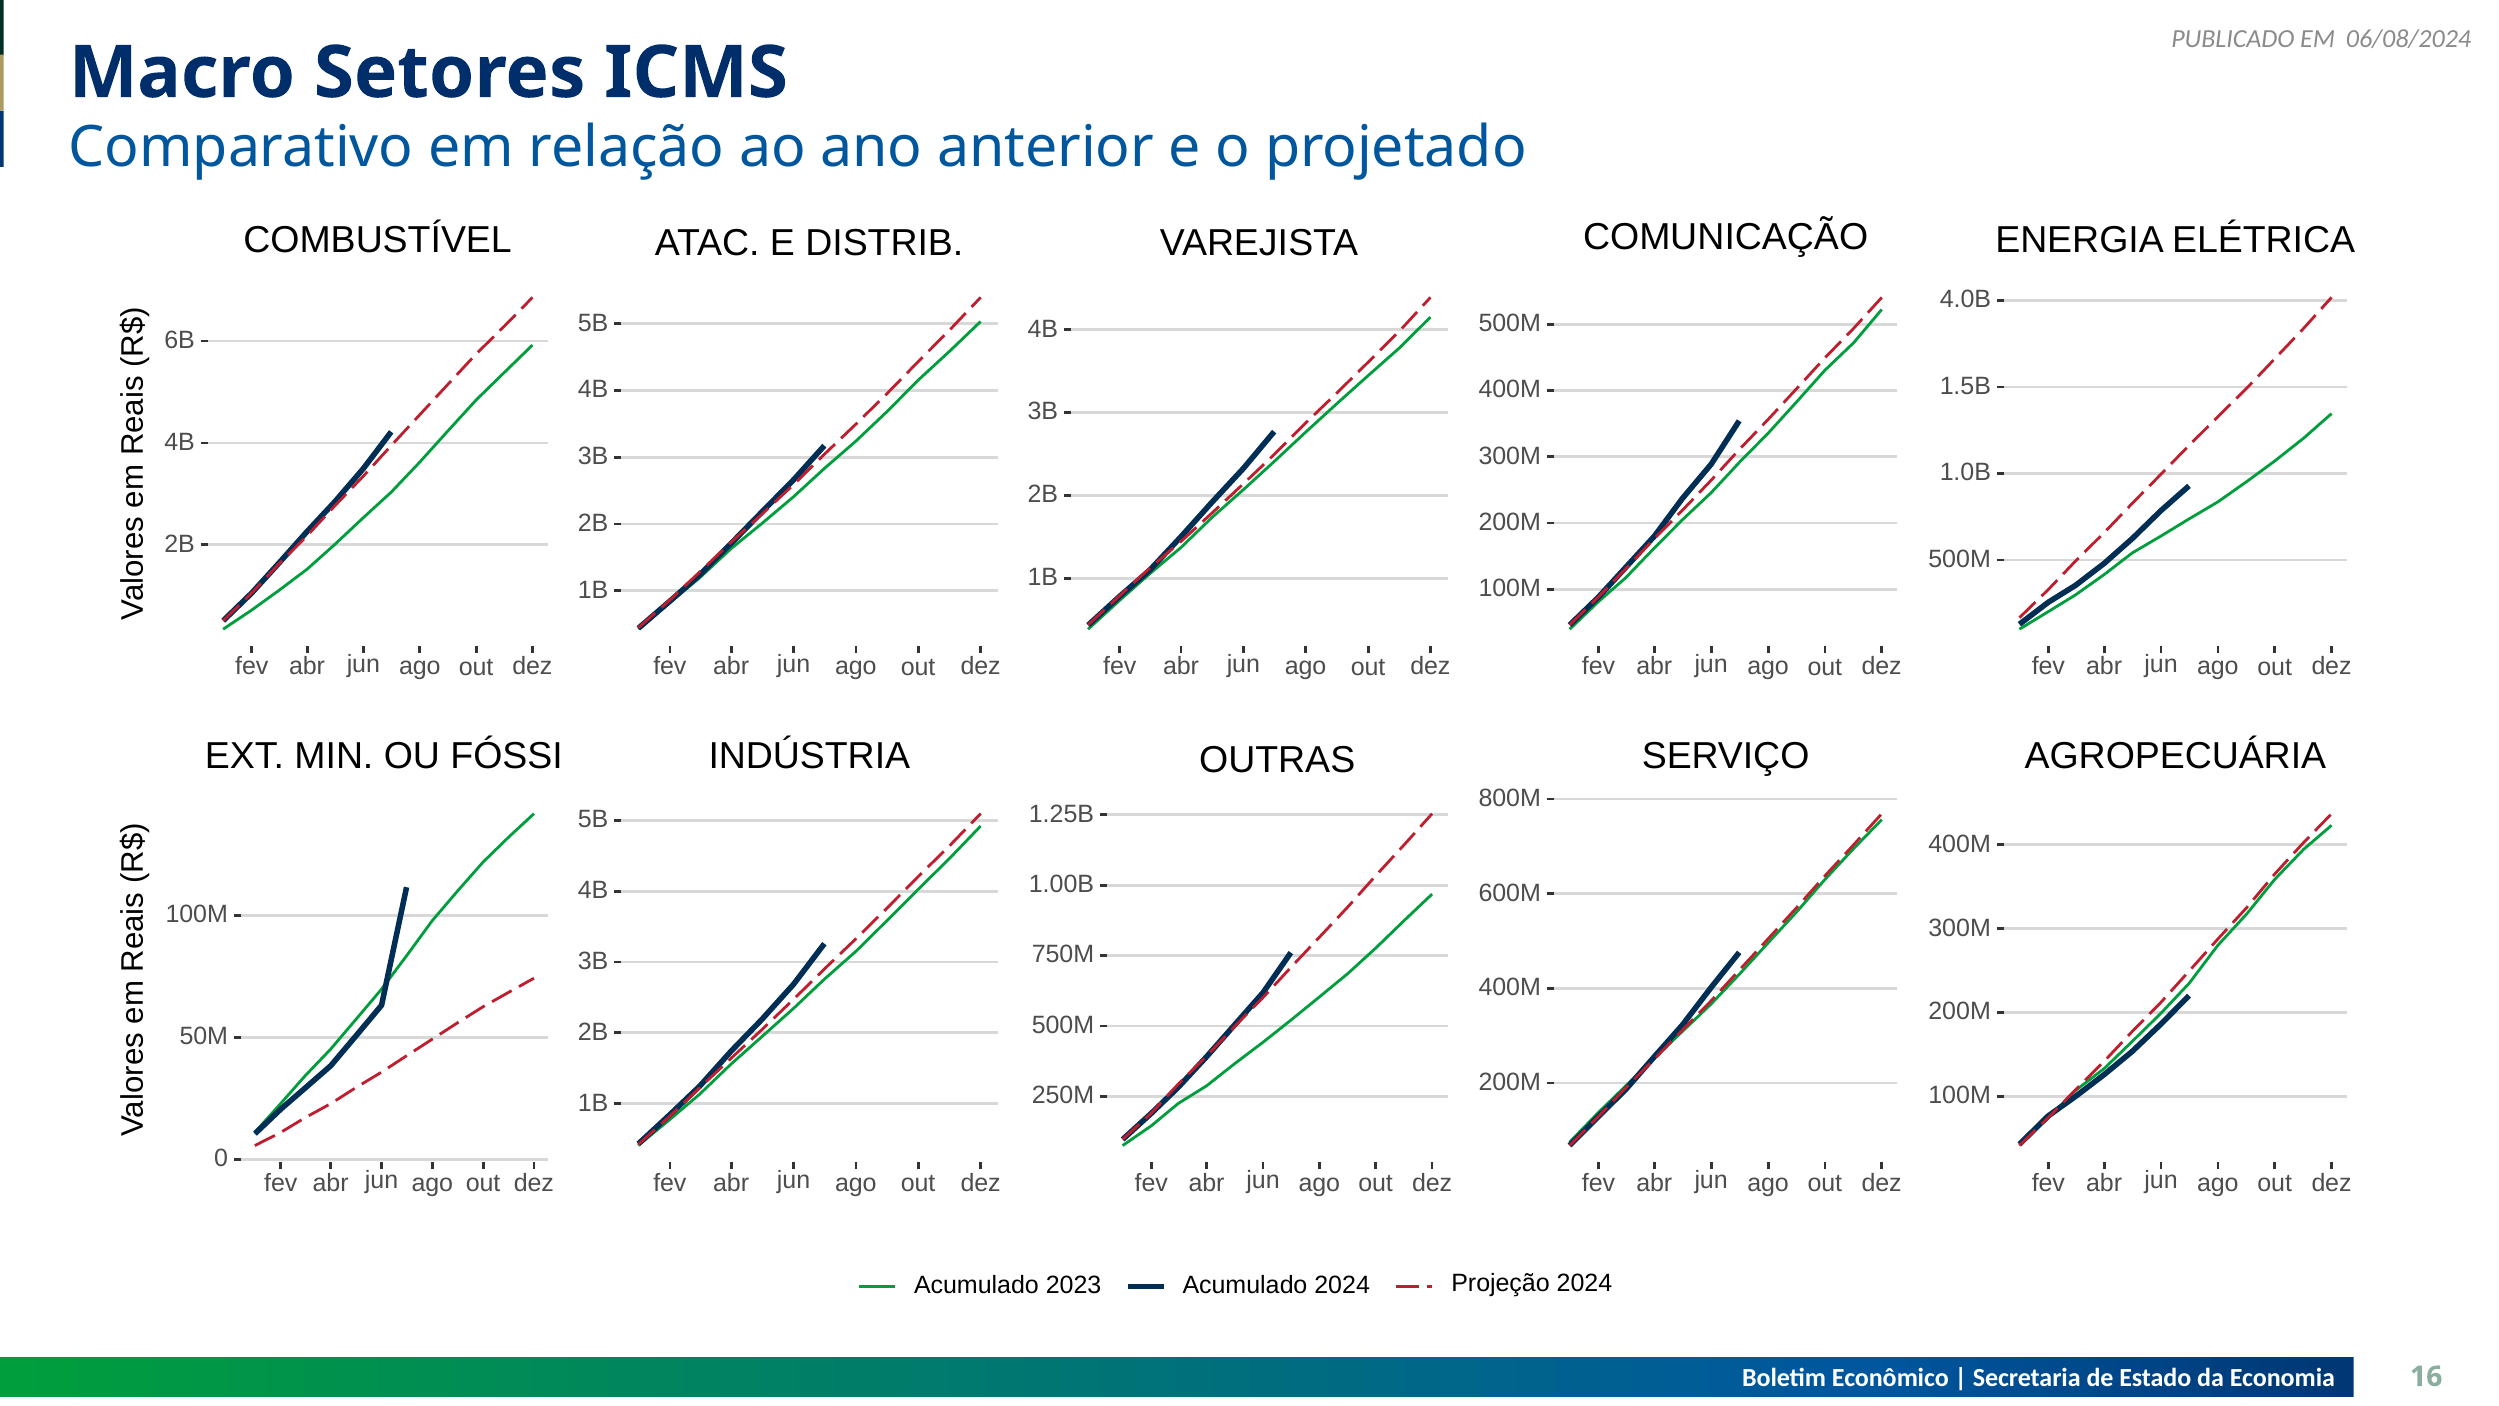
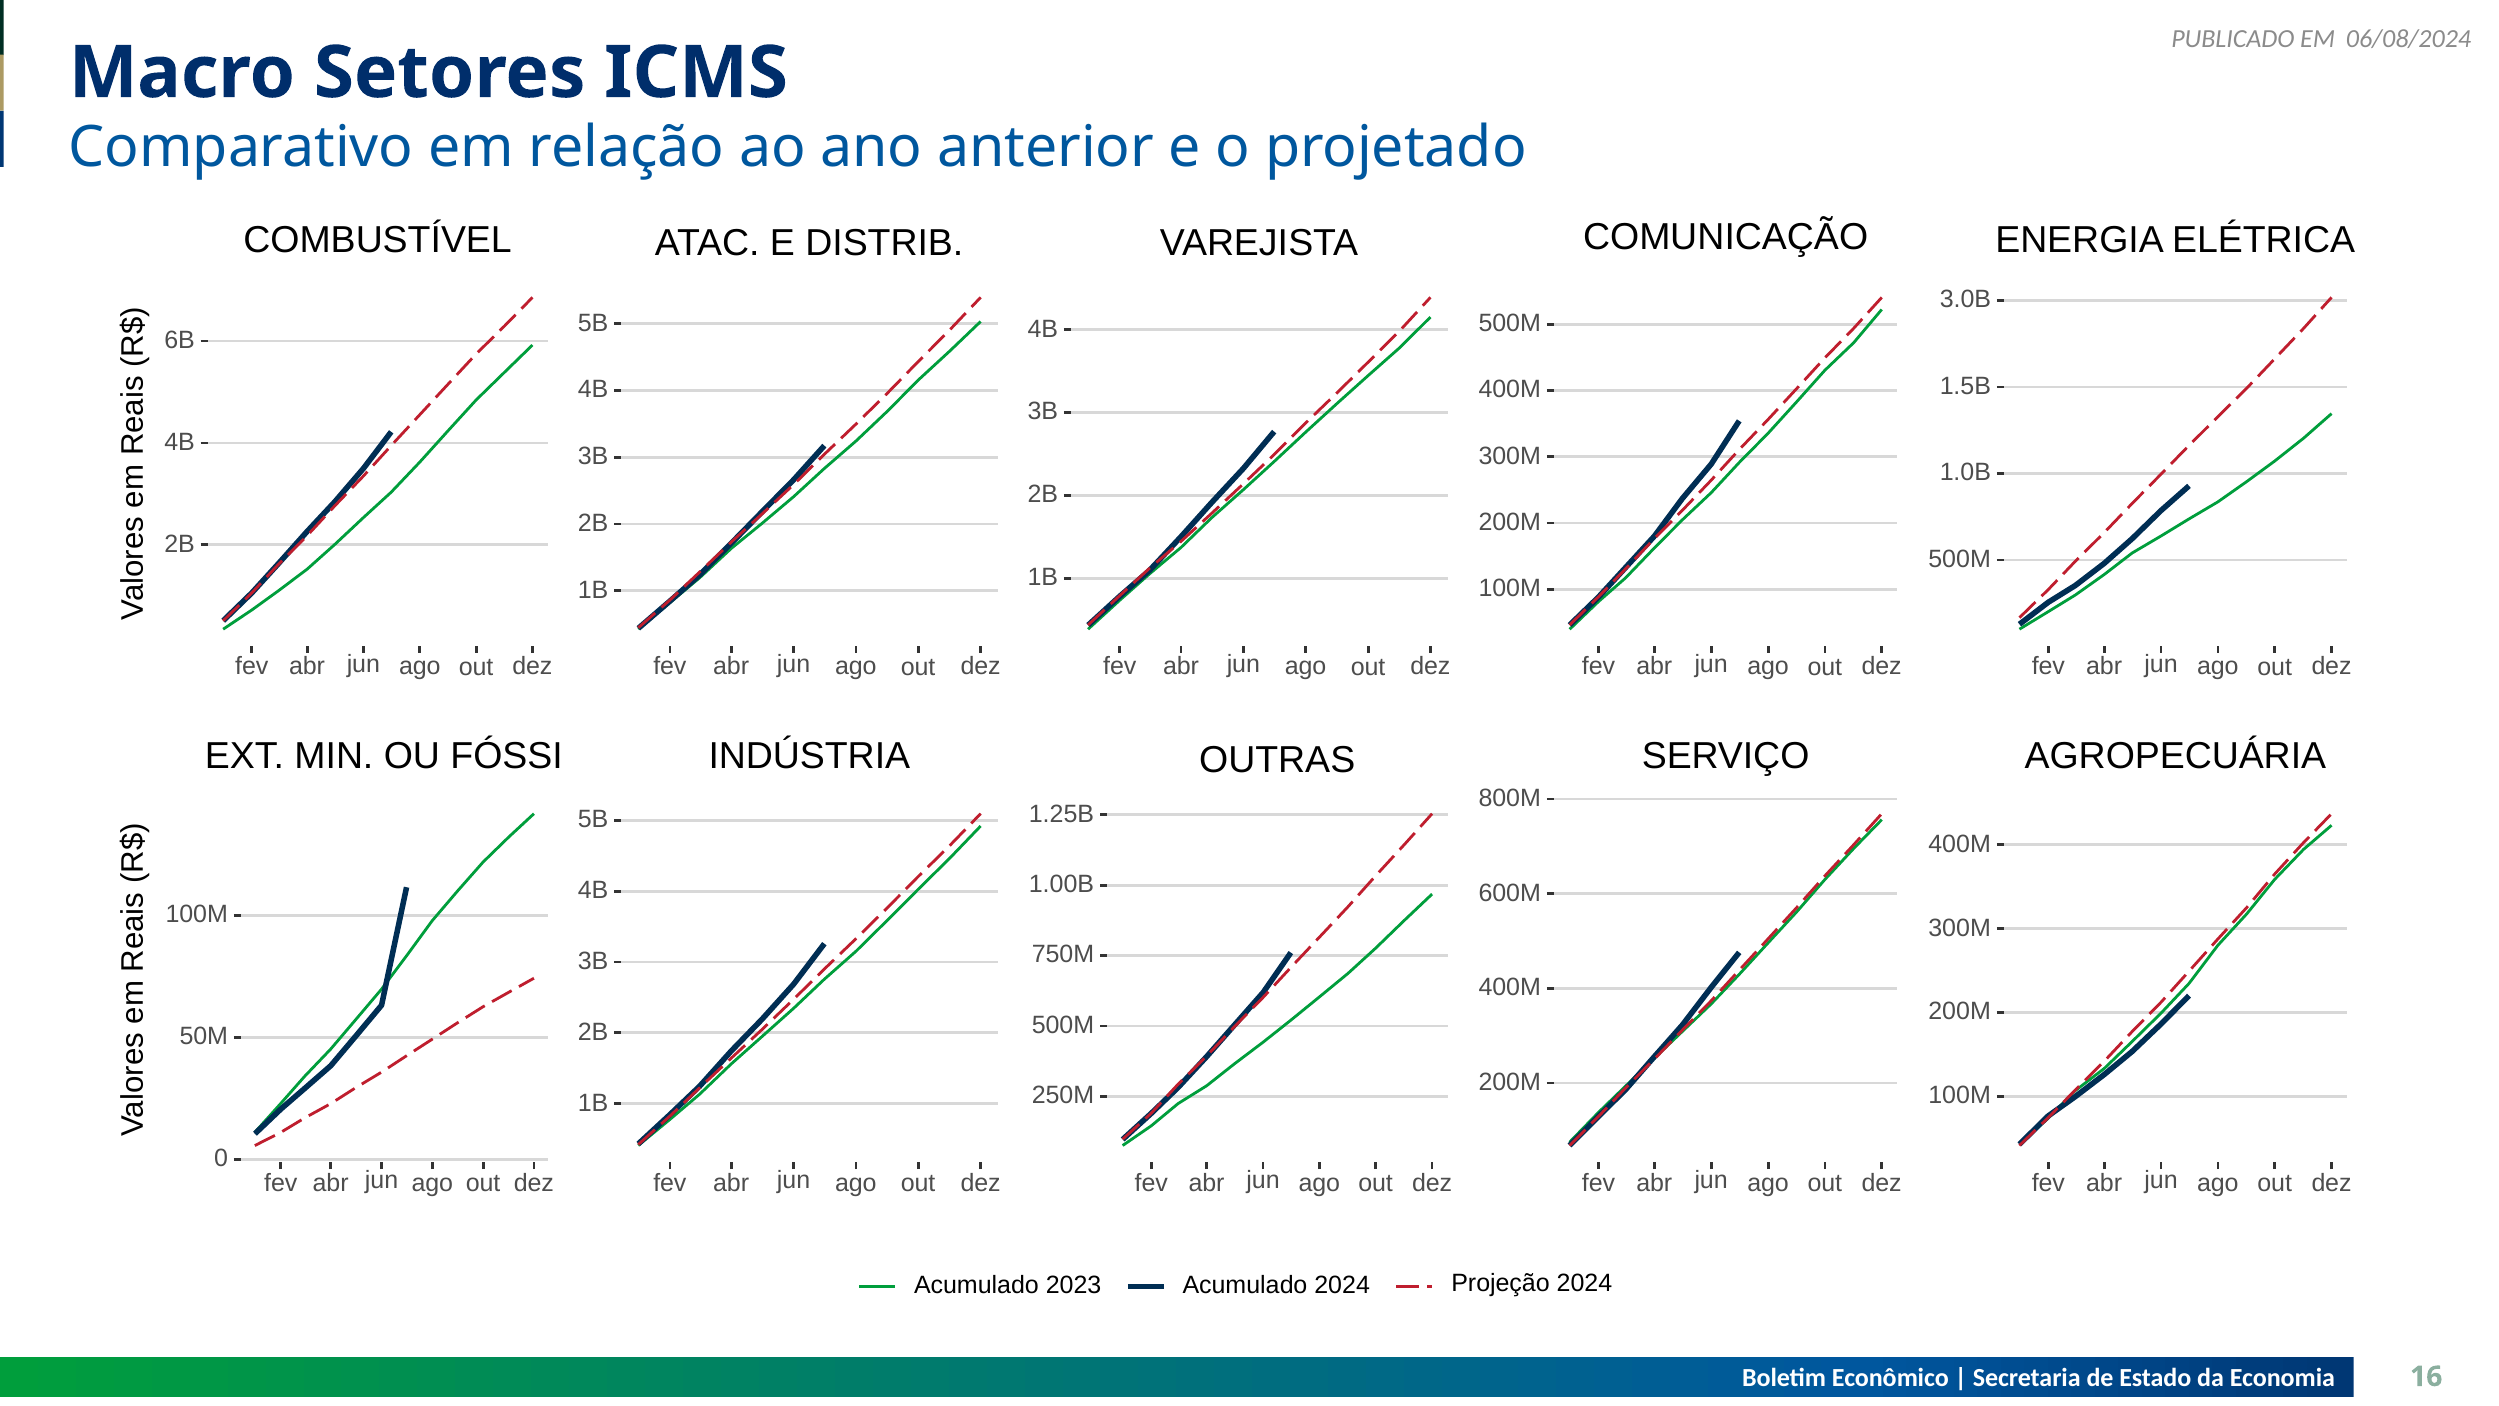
4.0B: 4.0B -> 3.0B
